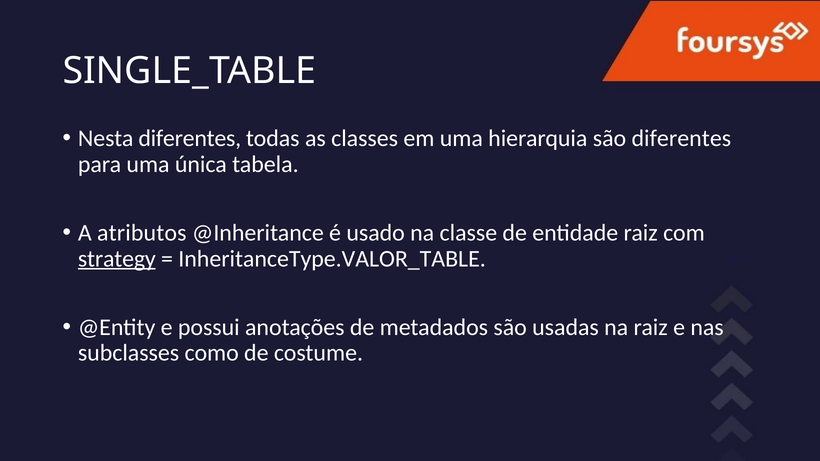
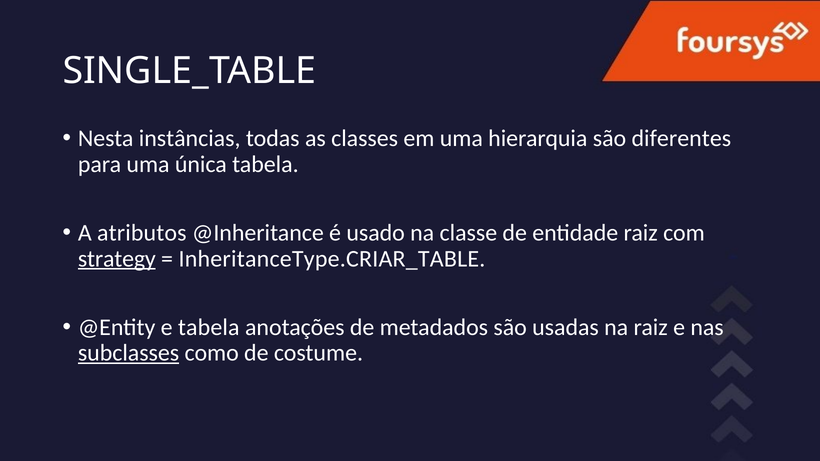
Nesta diferentes: diferentes -> instâncias
InheritanceType.VALOR_TABLE: InheritanceType.VALOR_TABLE -> InheritanceType.CRIAR_TABLE
e possui: possui -> tabela
subclasses underline: none -> present
